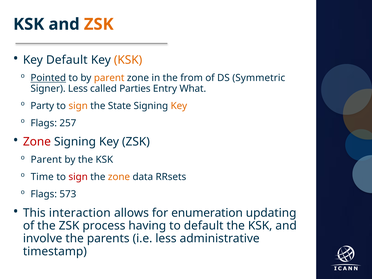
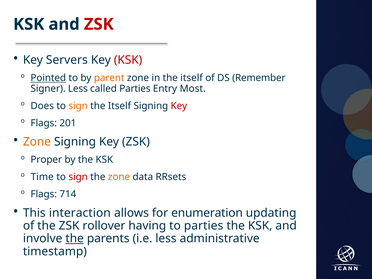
ZSK at (99, 24) colour: orange -> red
Key Default: Default -> Servers
KSK at (128, 60) colour: orange -> red
in the from: from -> itself
Symmetric: Symmetric -> Remember
What: What -> Most
Party: Party -> Does
State at (120, 106): State -> Itself
Key at (179, 106) colour: orange -> red
257: 257 -> 201
Zone at (37, 142) colour: red -> orange
Parent at (46, 160): Parent -> Proper
573: 573 -> 714
process: process -> rollover
to default: default -> parties
the at (75, 239) underline: none -> present
